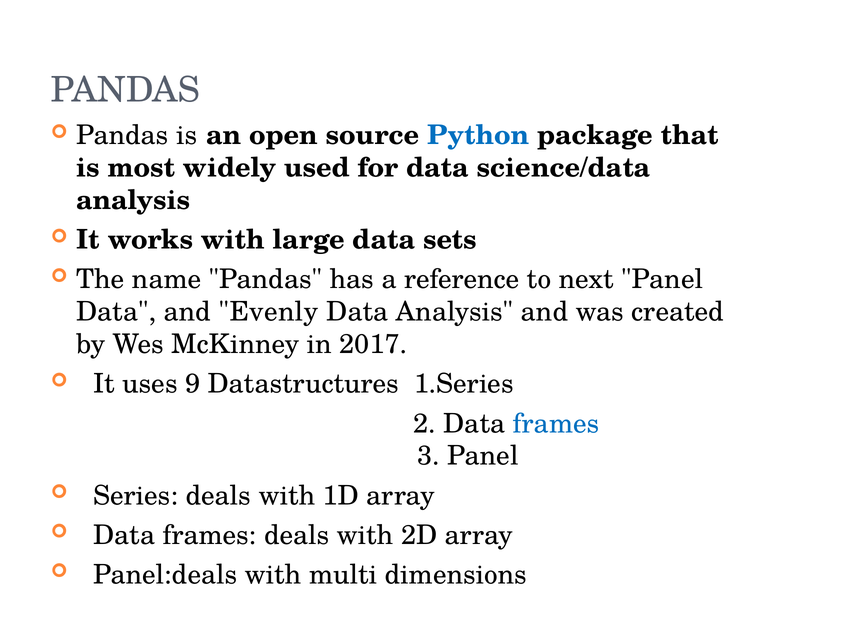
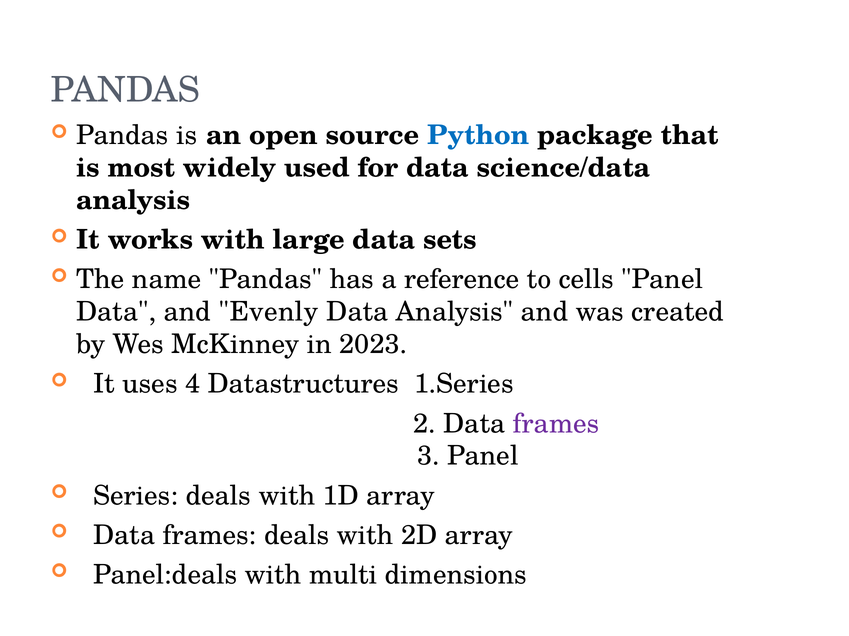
next: next -> cells
2017: 2017 -> 2023
9: 9 -> 4
frames at (556, 424) colour: blue -> purple
